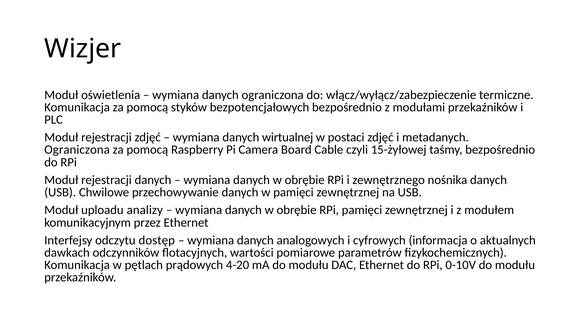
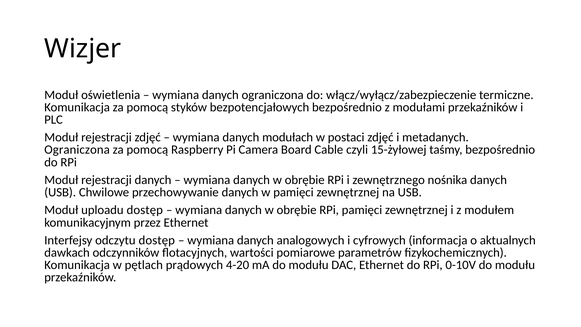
wirtualnej: wirtualnej -> modułach
uploadu analizy: analizy -> dostęp
